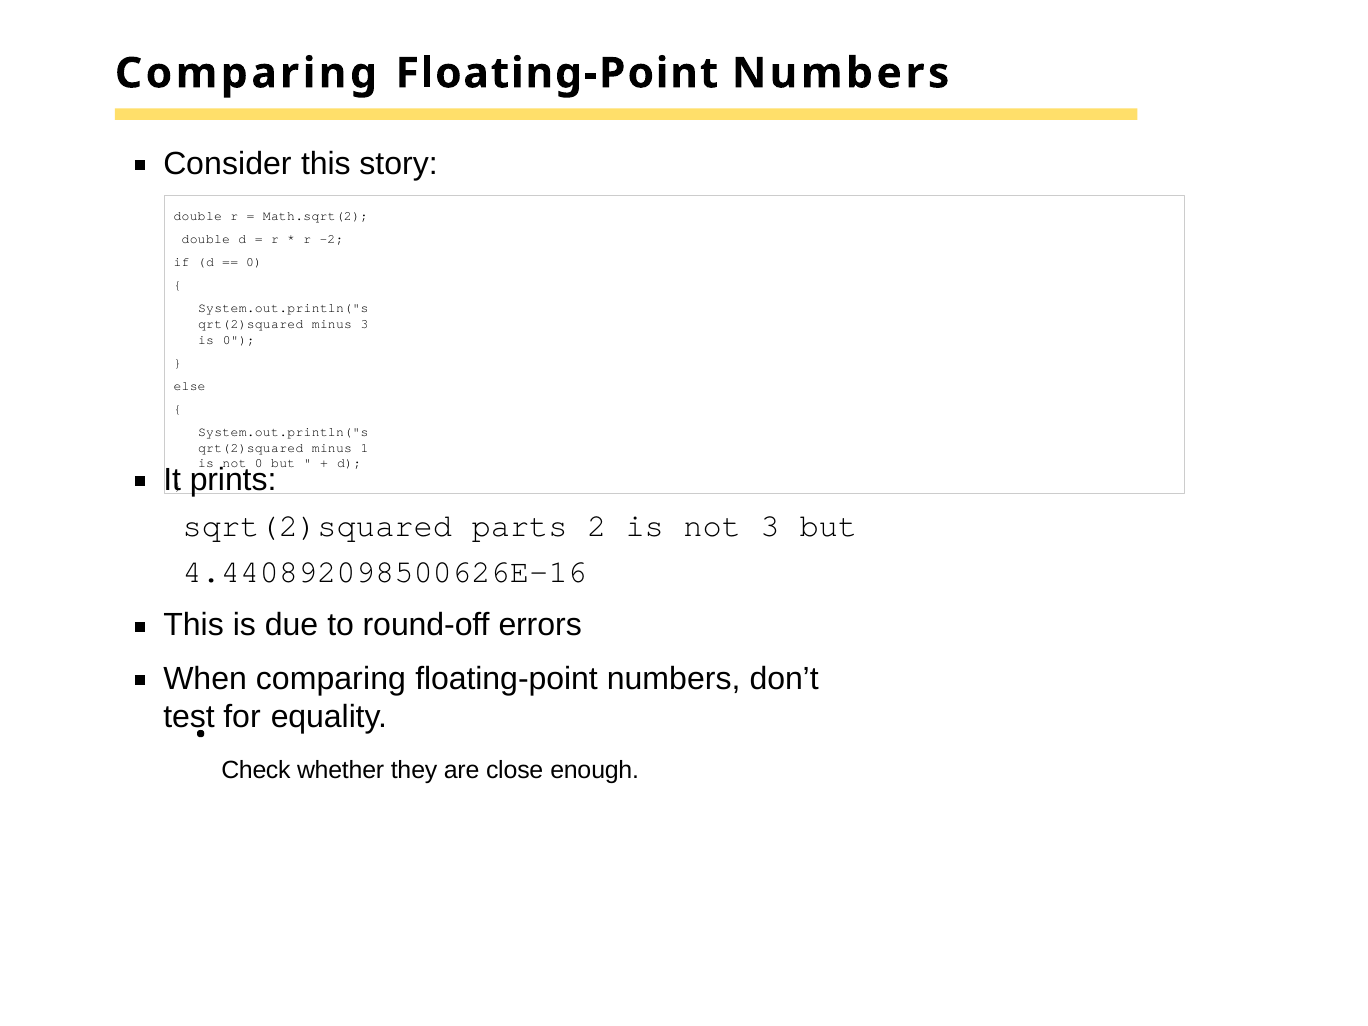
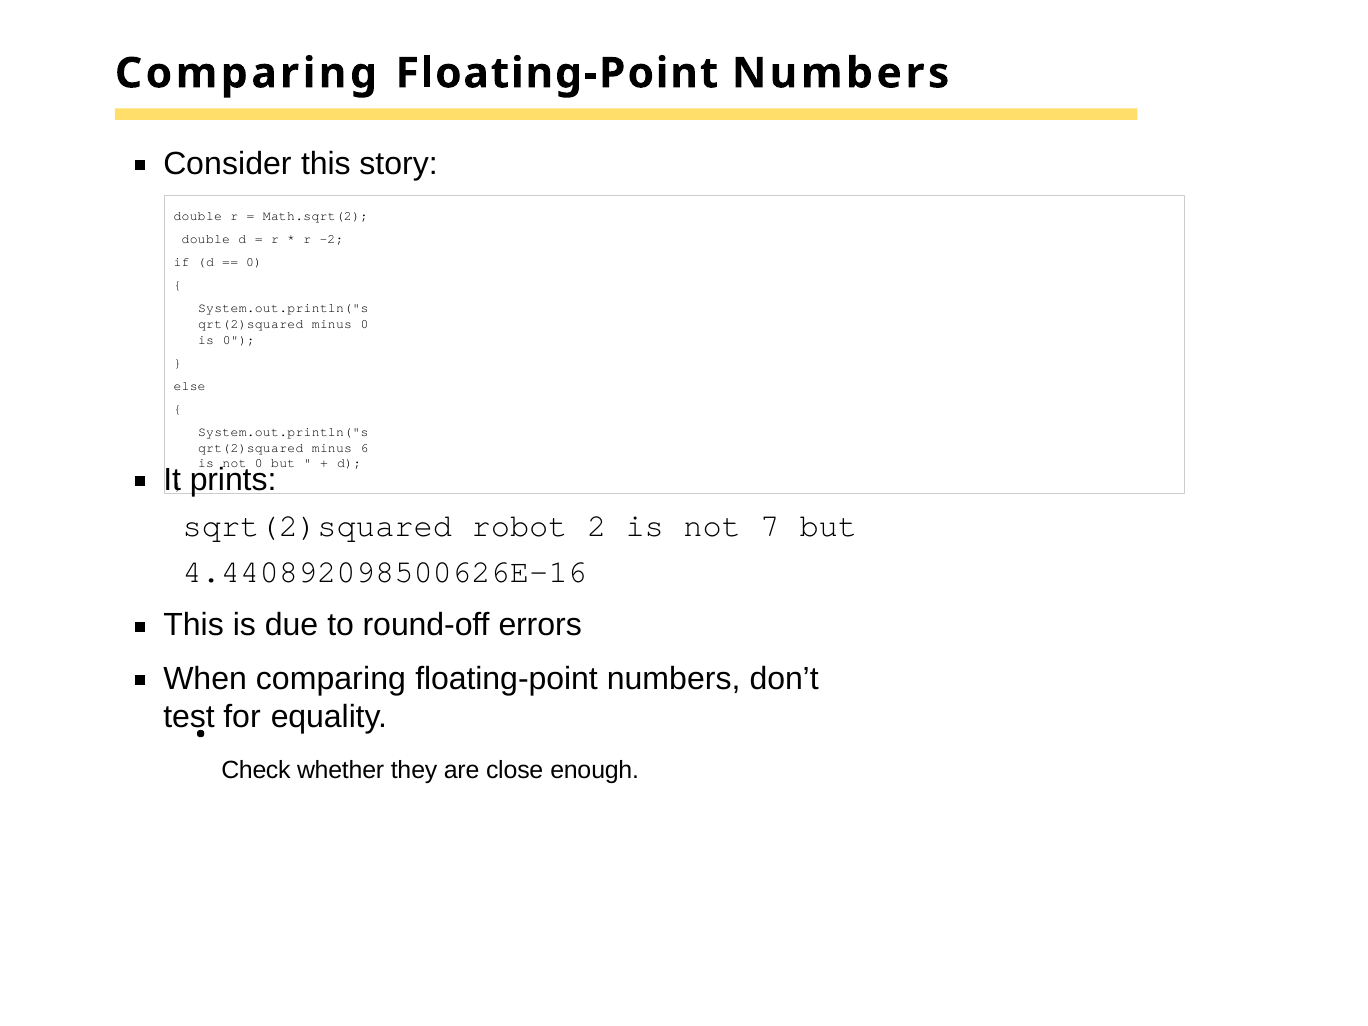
minus 3: 3 -> 0
1: 1 -> 6
parts: parts -> robot
not 3: 3 -> 7
